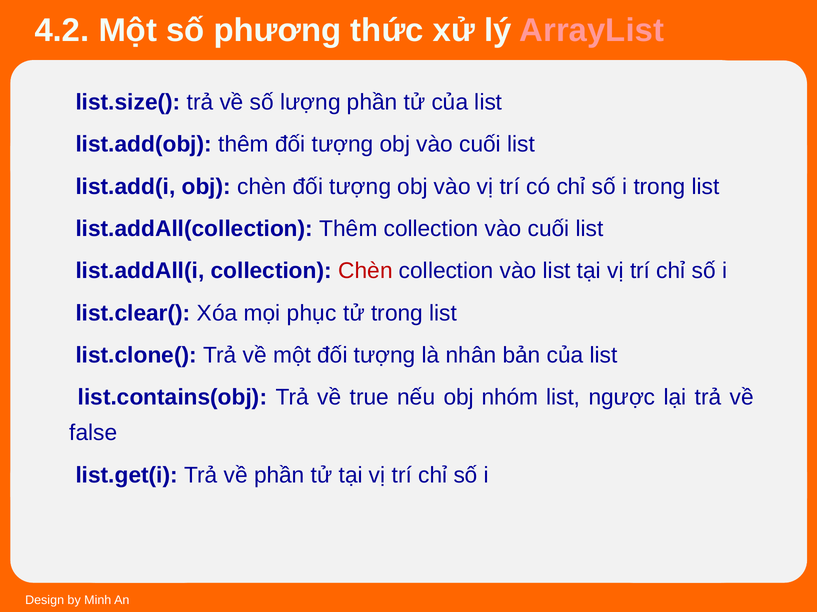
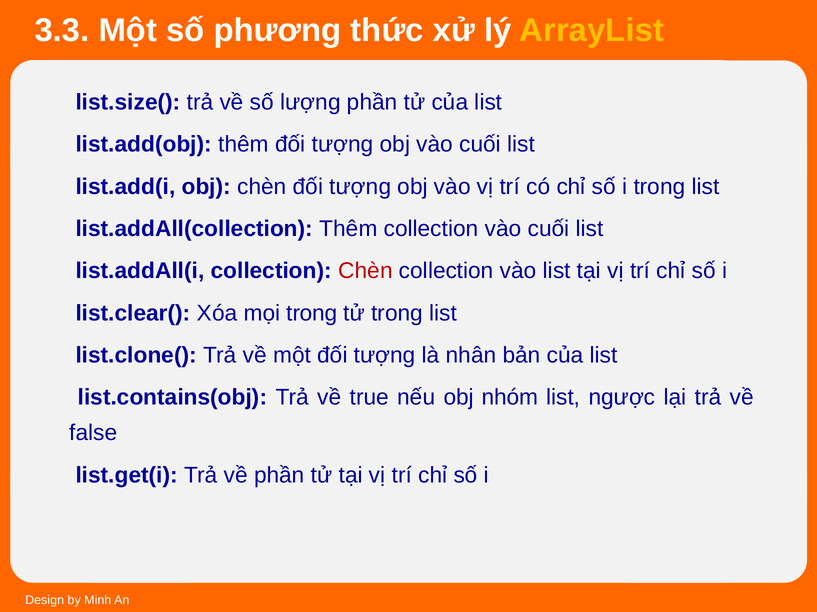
4.2: 4.2 -> 3.3
ArrayList colour: pink -> yellow
mọi phục: phục -> trong
